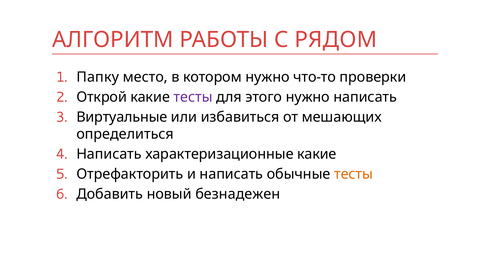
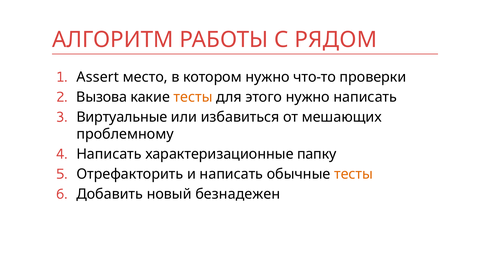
Папку: Папку -> Assert
Открой: Открой -> Вызова
тесты at (193, 97) colour: purple -> orange
определиться: определиться -> проблемному
характеризационные какие: какие -> папку
